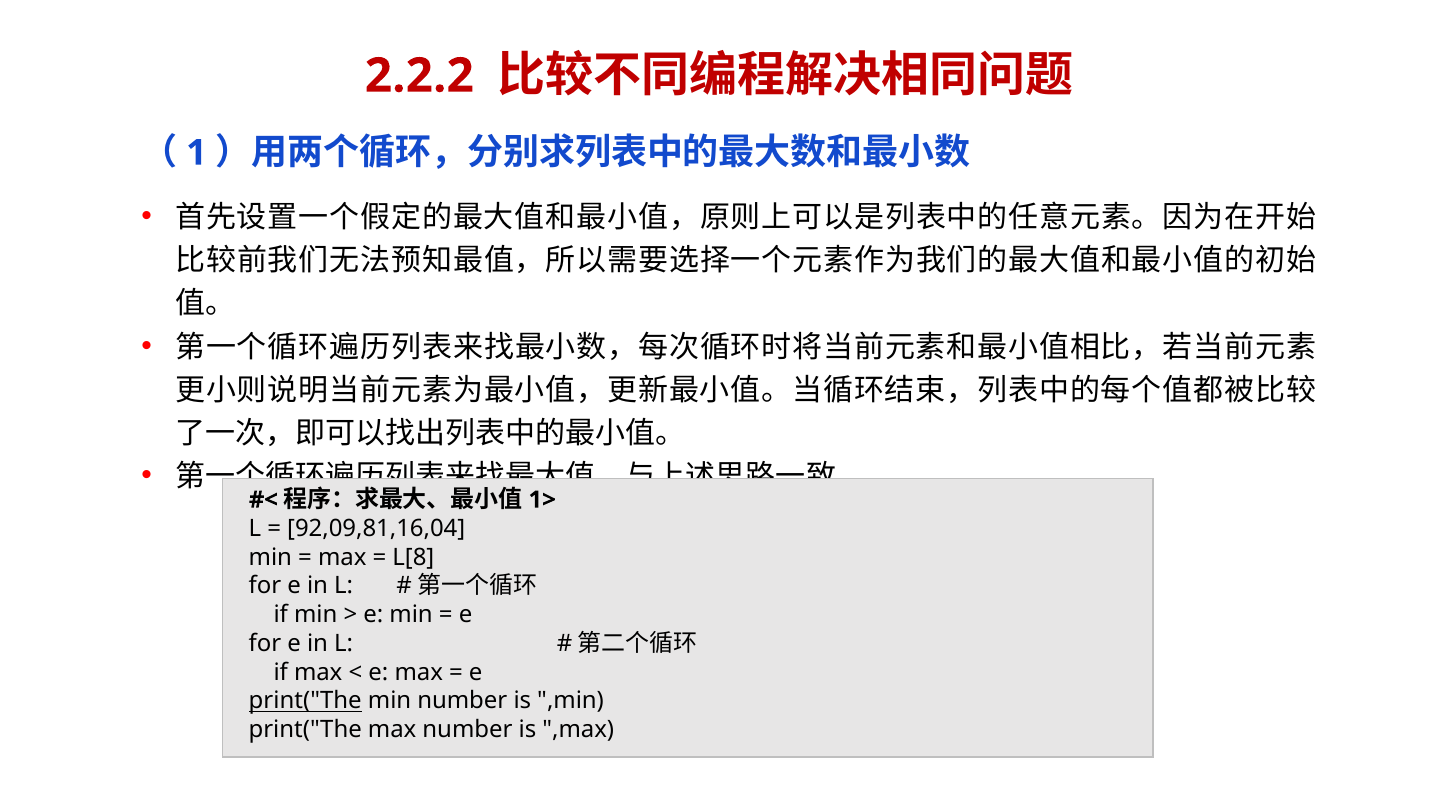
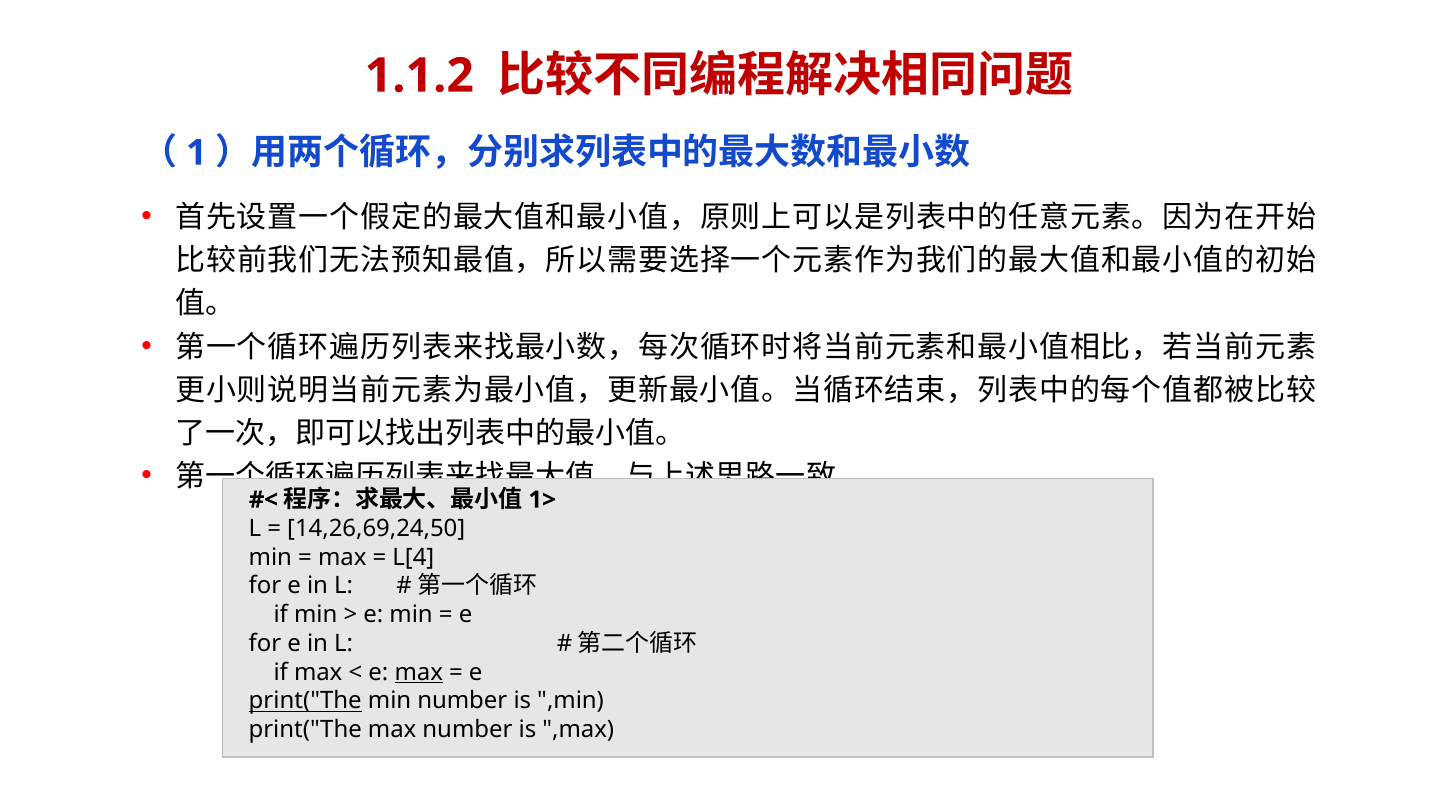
2.2.2: 2.2.2 -> 1.1.2
92,09,81,16,04: 92,09,81,16,04 -> 14,26,69,24,50
L[8: L[8 -> L[4
max at (419, 673) underline: none -> present
